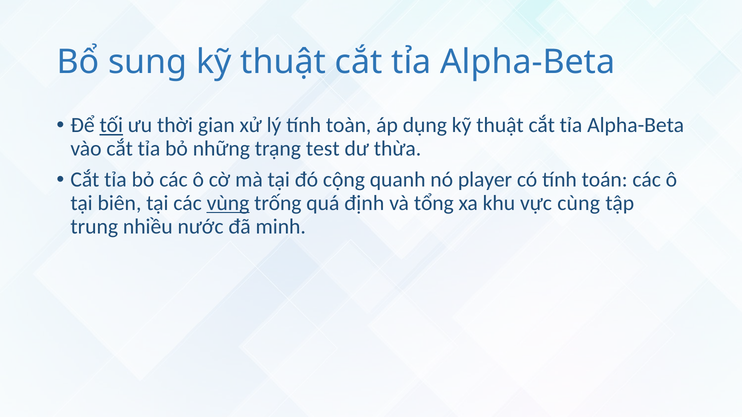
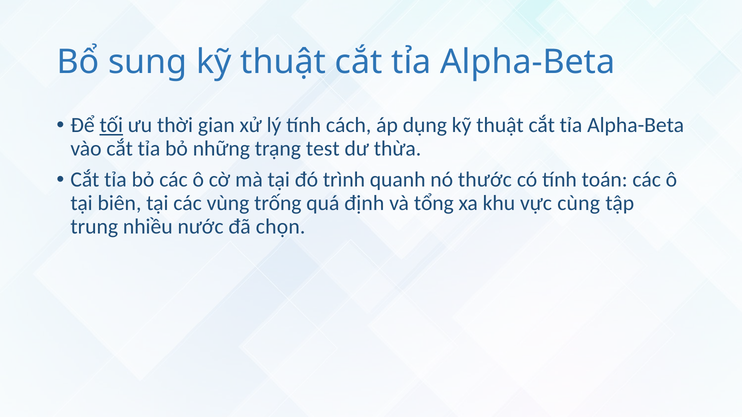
toàn: toàn -> cách
cộng: cộng -> trình
player: player -> thước
vùng underline: present -> none
minh: minh -> chọn
